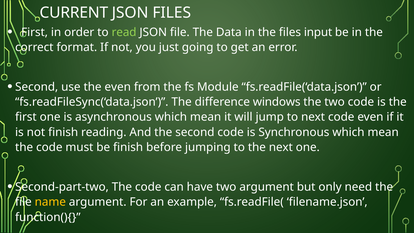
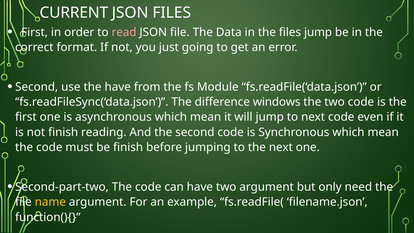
read colour: light green -> pink
files input: input -> jump
the even: even -> have
